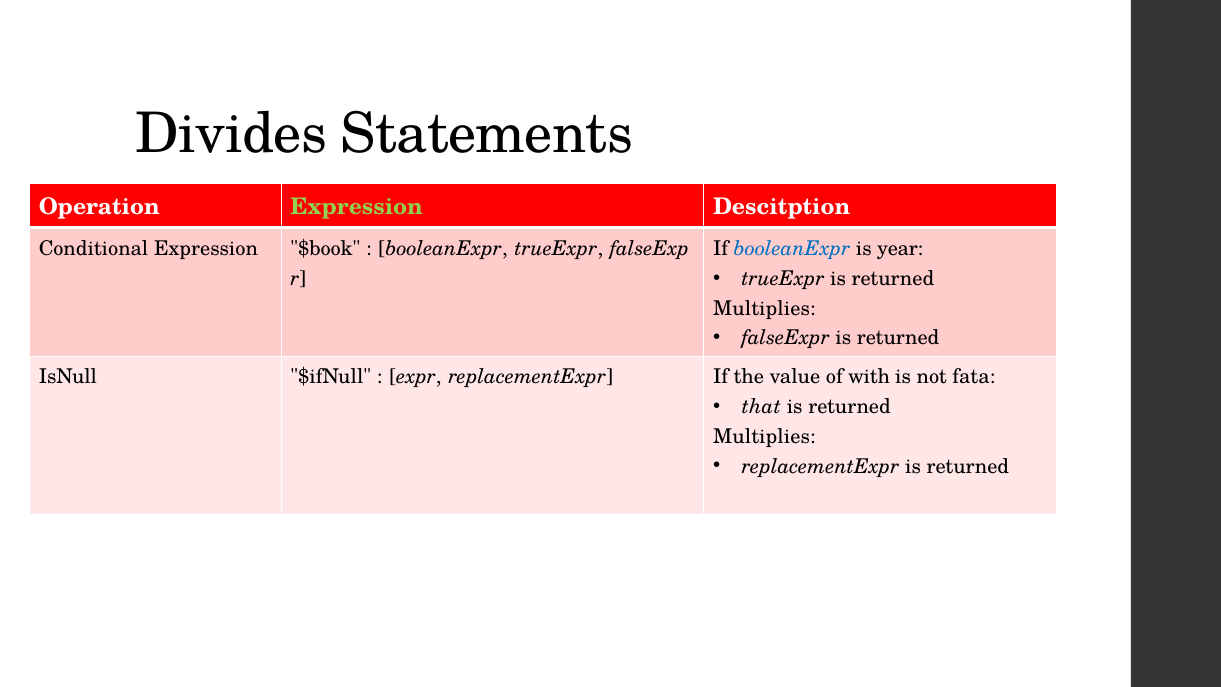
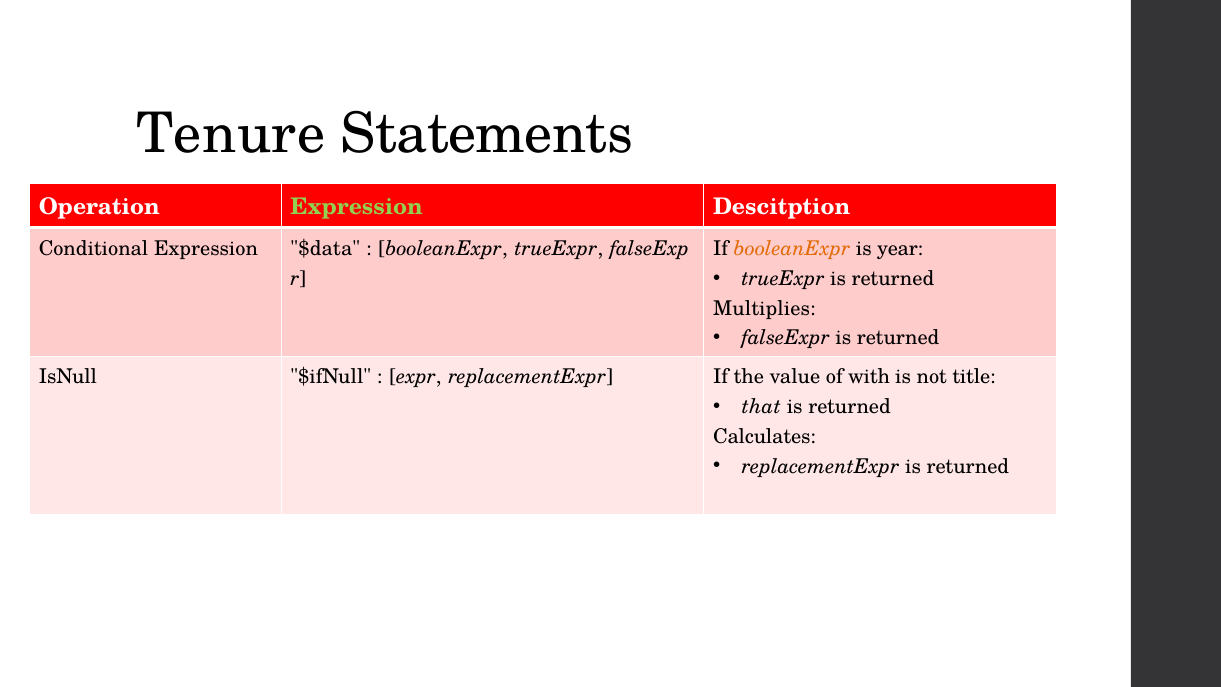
Divides: Divides -> Tenure
$book: $book -> $data
booleanExpr at (792, 249) colour: blue -> orange
fata: fata -> title
Multiplies at (764, 437): Multiplies -> Calculates
